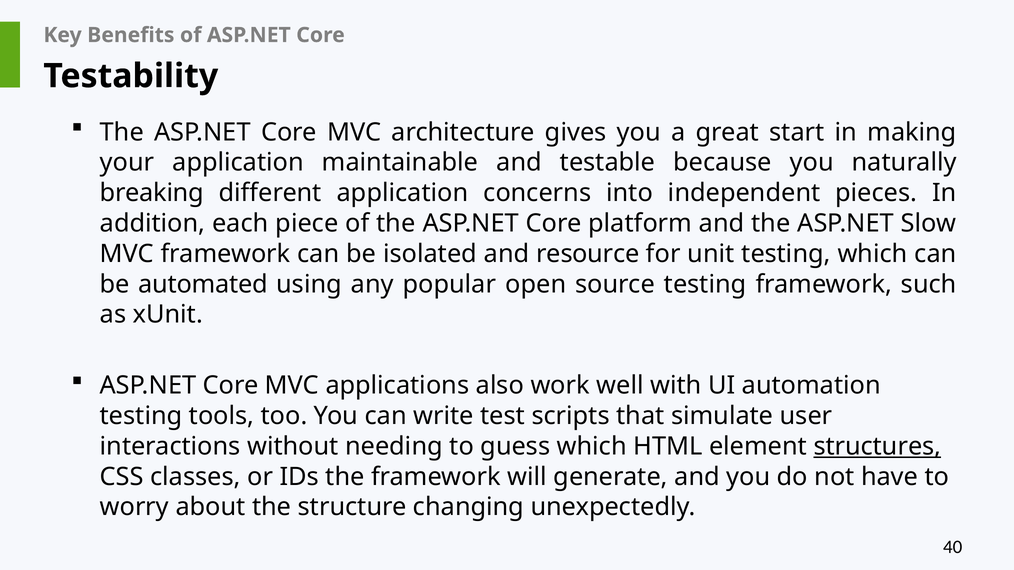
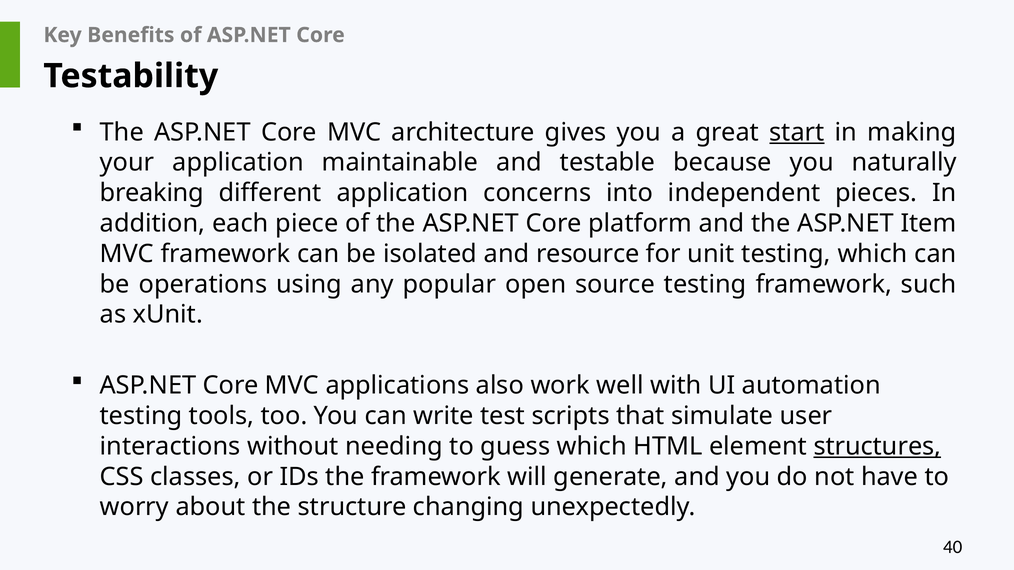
start underline: none -> present
Slow: Slow -> Item
automated: automated -> operations
